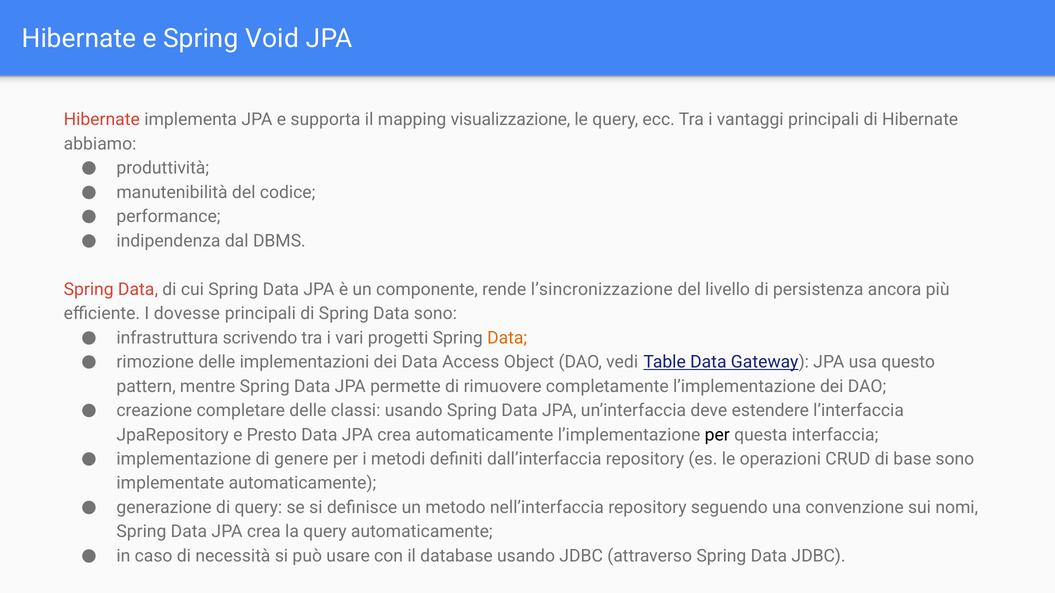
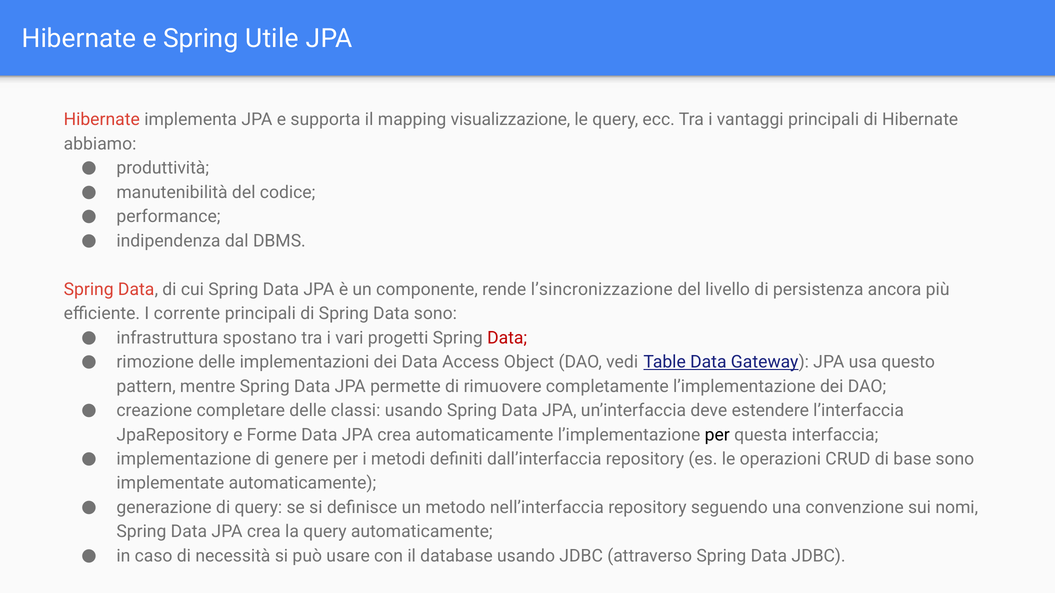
Void: Void -> Utile
dovesse: dovesse -> corrente
scrivendo: scrivendo -> spostano
Data at (507, 338) colour: orange -> red
Presto: Presto -> Forme
